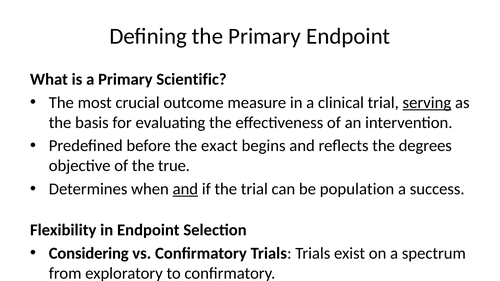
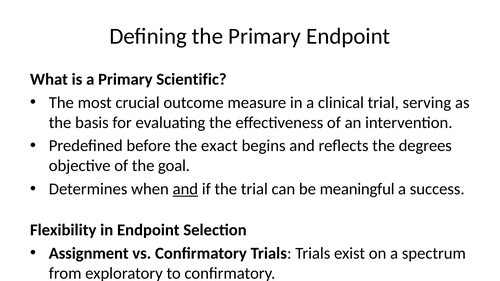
serving underline: present -> none
true: true -> goal
population: population -> meaningful
Considering: Considering -> Assignment
